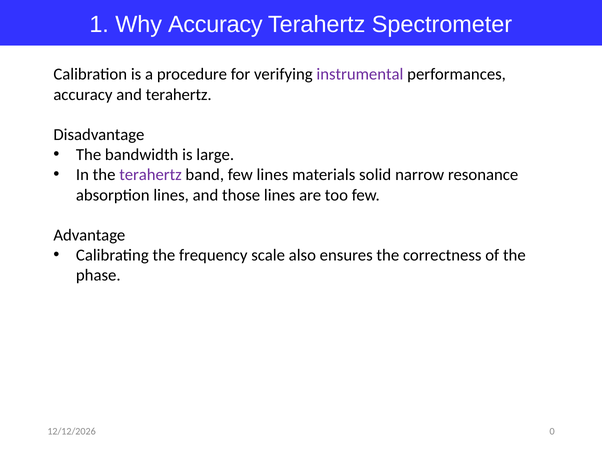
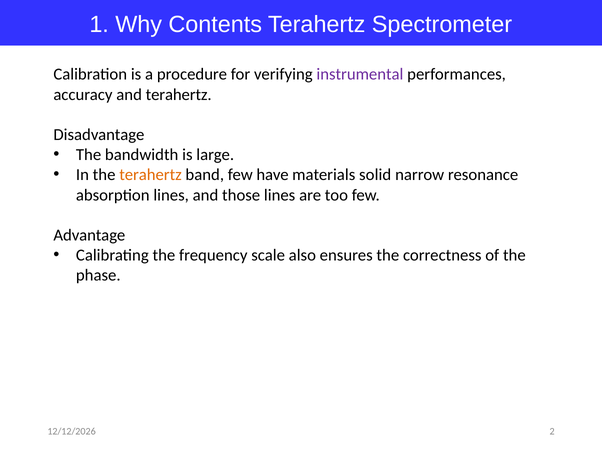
Why Accuracy: Accuracy -> Contents
terahertz at (151, 175) colour: purple -> orange
few lines: lines -> have
0: 0 -> 2
